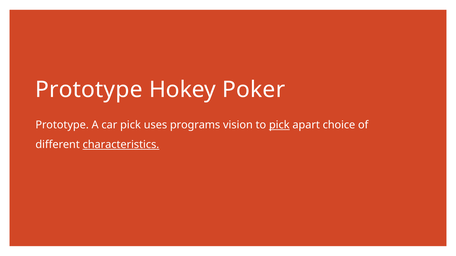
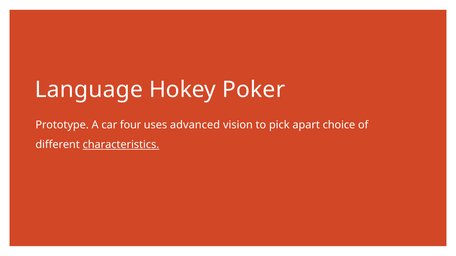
Prototype at (89, 90): Prototype -> Language
car pick: pick -> four
programs: programs -> advanced
pick at (279, 125) underline: present -> none
